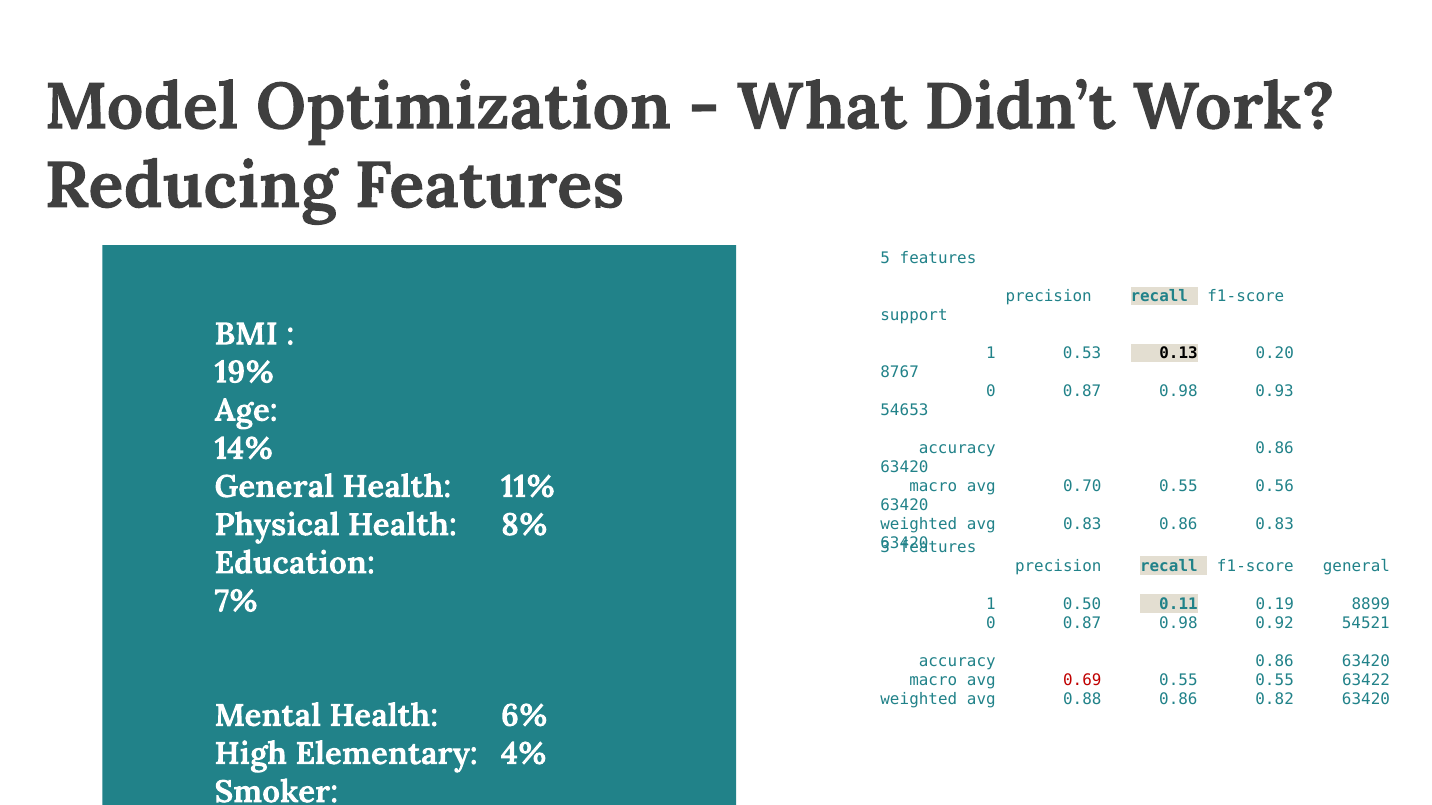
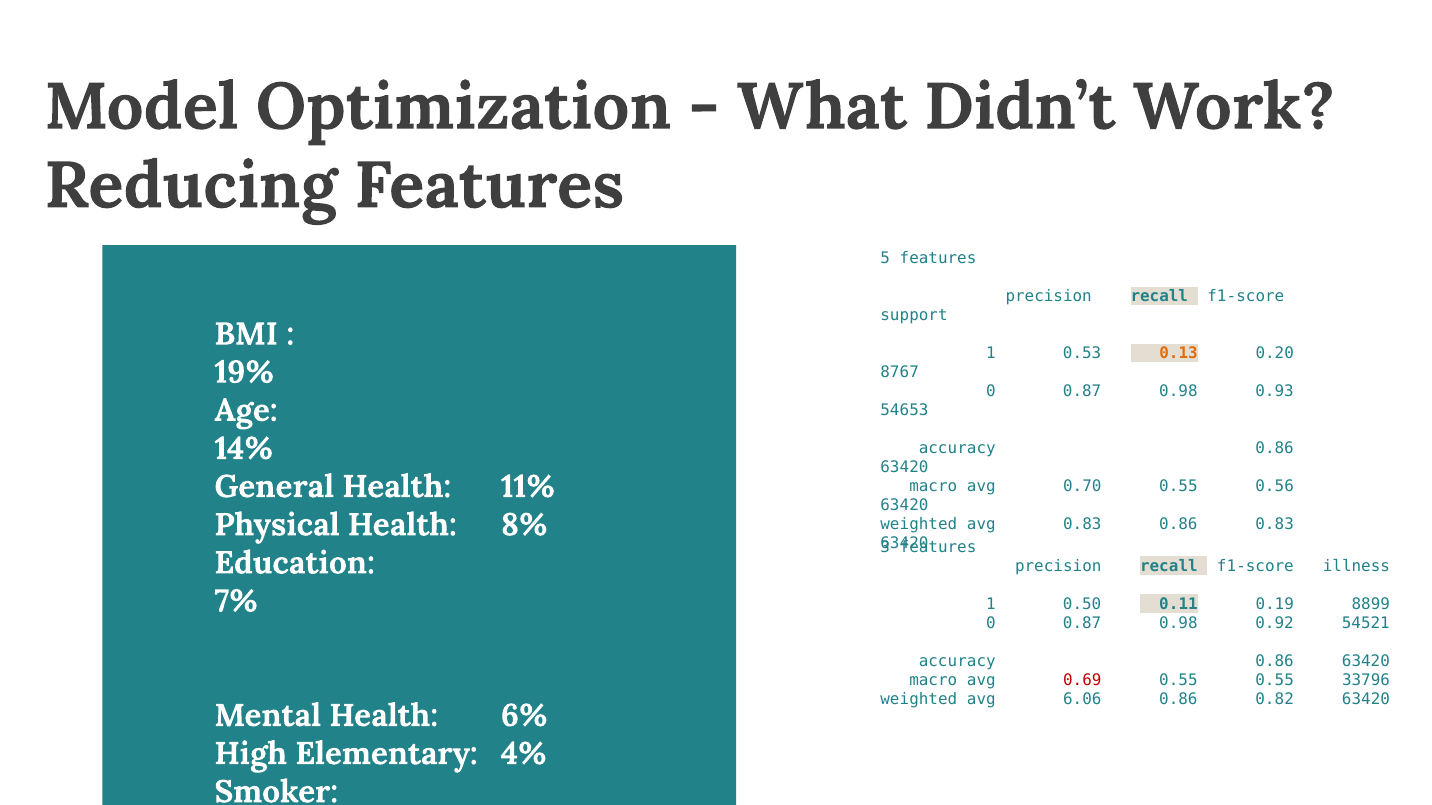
0.13 colour: black -> orange
f1-score general: general -> illness
63422: 63422 -> 33796
0.88: 0.88 -> 6.06
